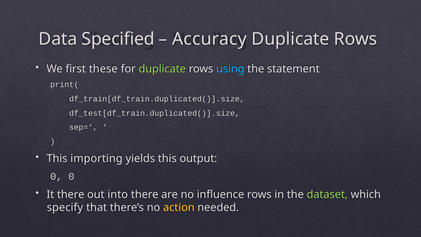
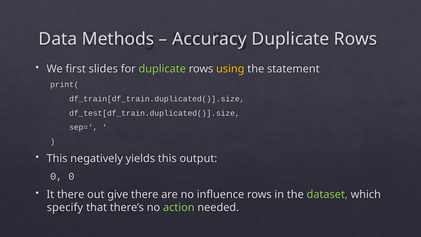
Specified: Specified -> Methods
these: these -> slides
using colour: light blue -> yellow
importing: importing -> negatively
into: into -> give
action colour: yellow -> light green
